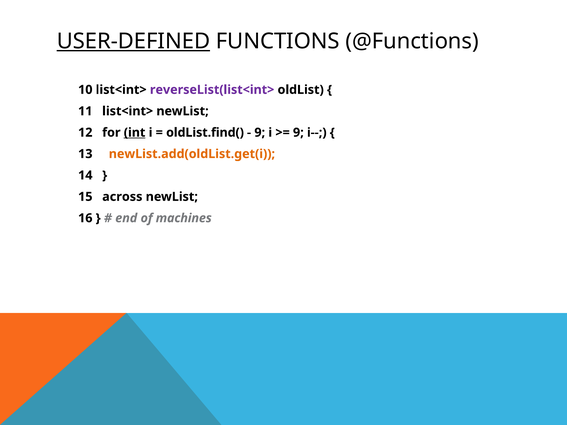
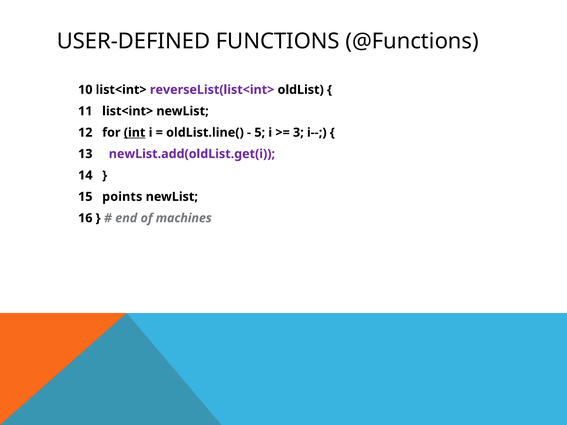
USER-DEFINED underline: present -> none
oldList.find(: oldList.find( -> oldList.line(
9 at (260, 133): 9 -> 5
9 at (298, 133): 9 -> 3
newList.add(oldList.get(i colour: orange -> purple
across: across -> points
